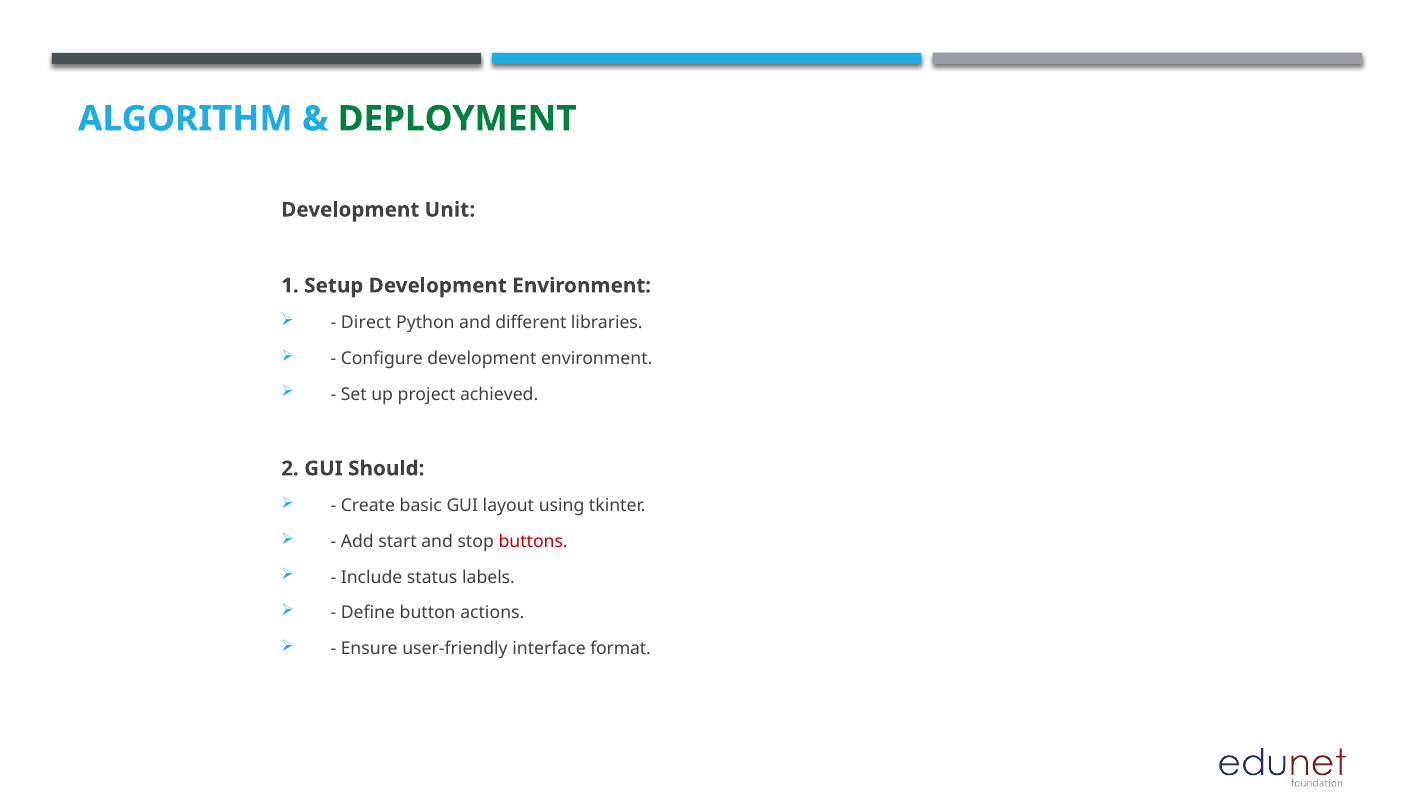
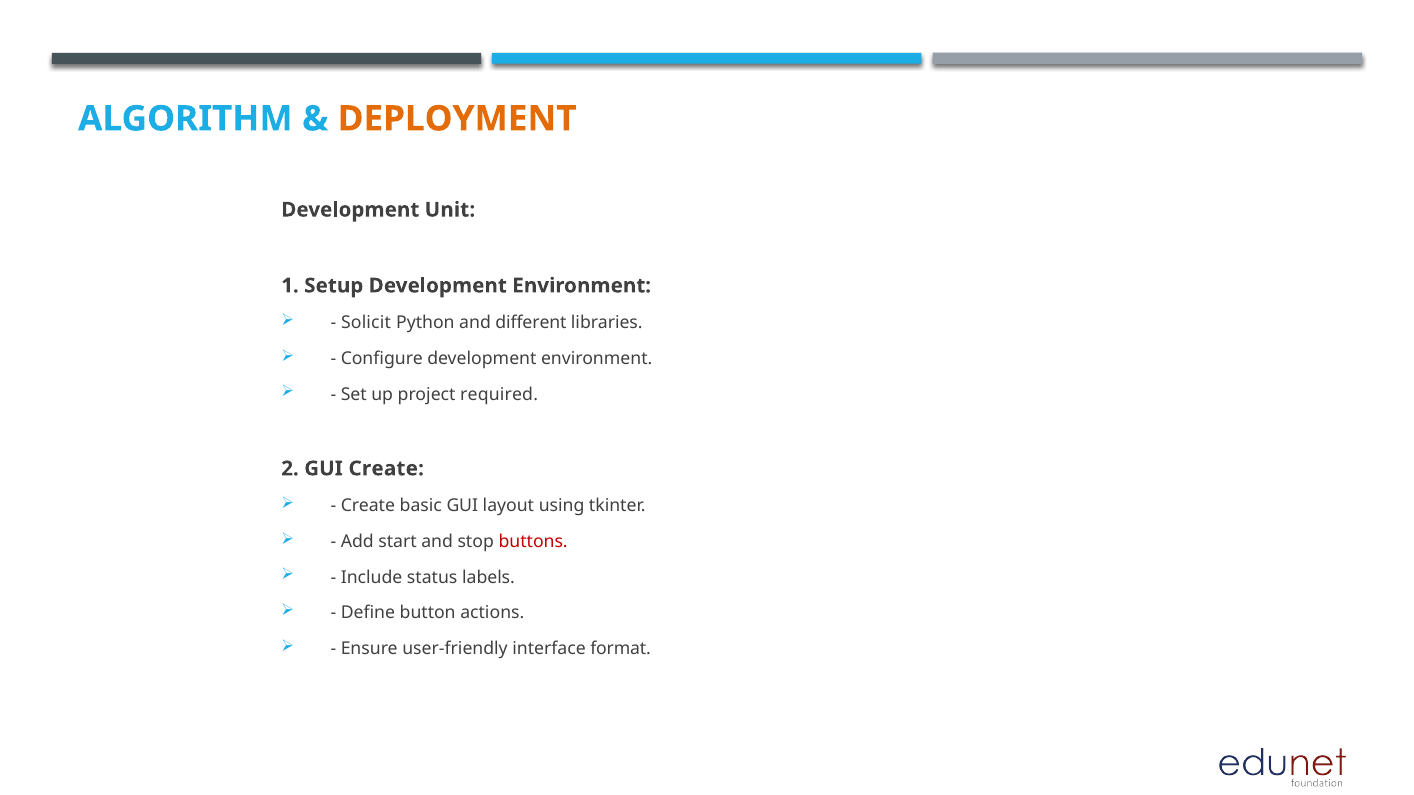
DEPLOYMENT colour: green -> orange
Direct: Direct -> Solicit
achieved: achieved -> required
GUI Should: Should -> Create
